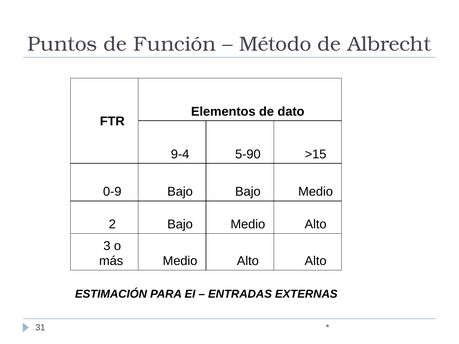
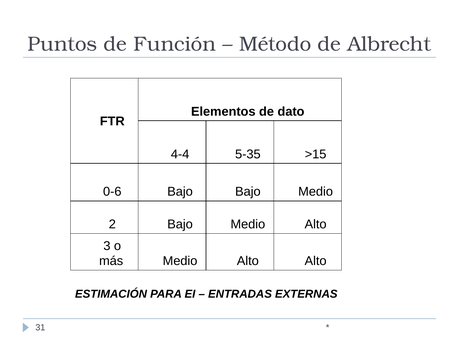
9-4: 9-4 -> 4-4
5-90: 5-90 -> 5-35
0-9: 0-9 -> 0-6
